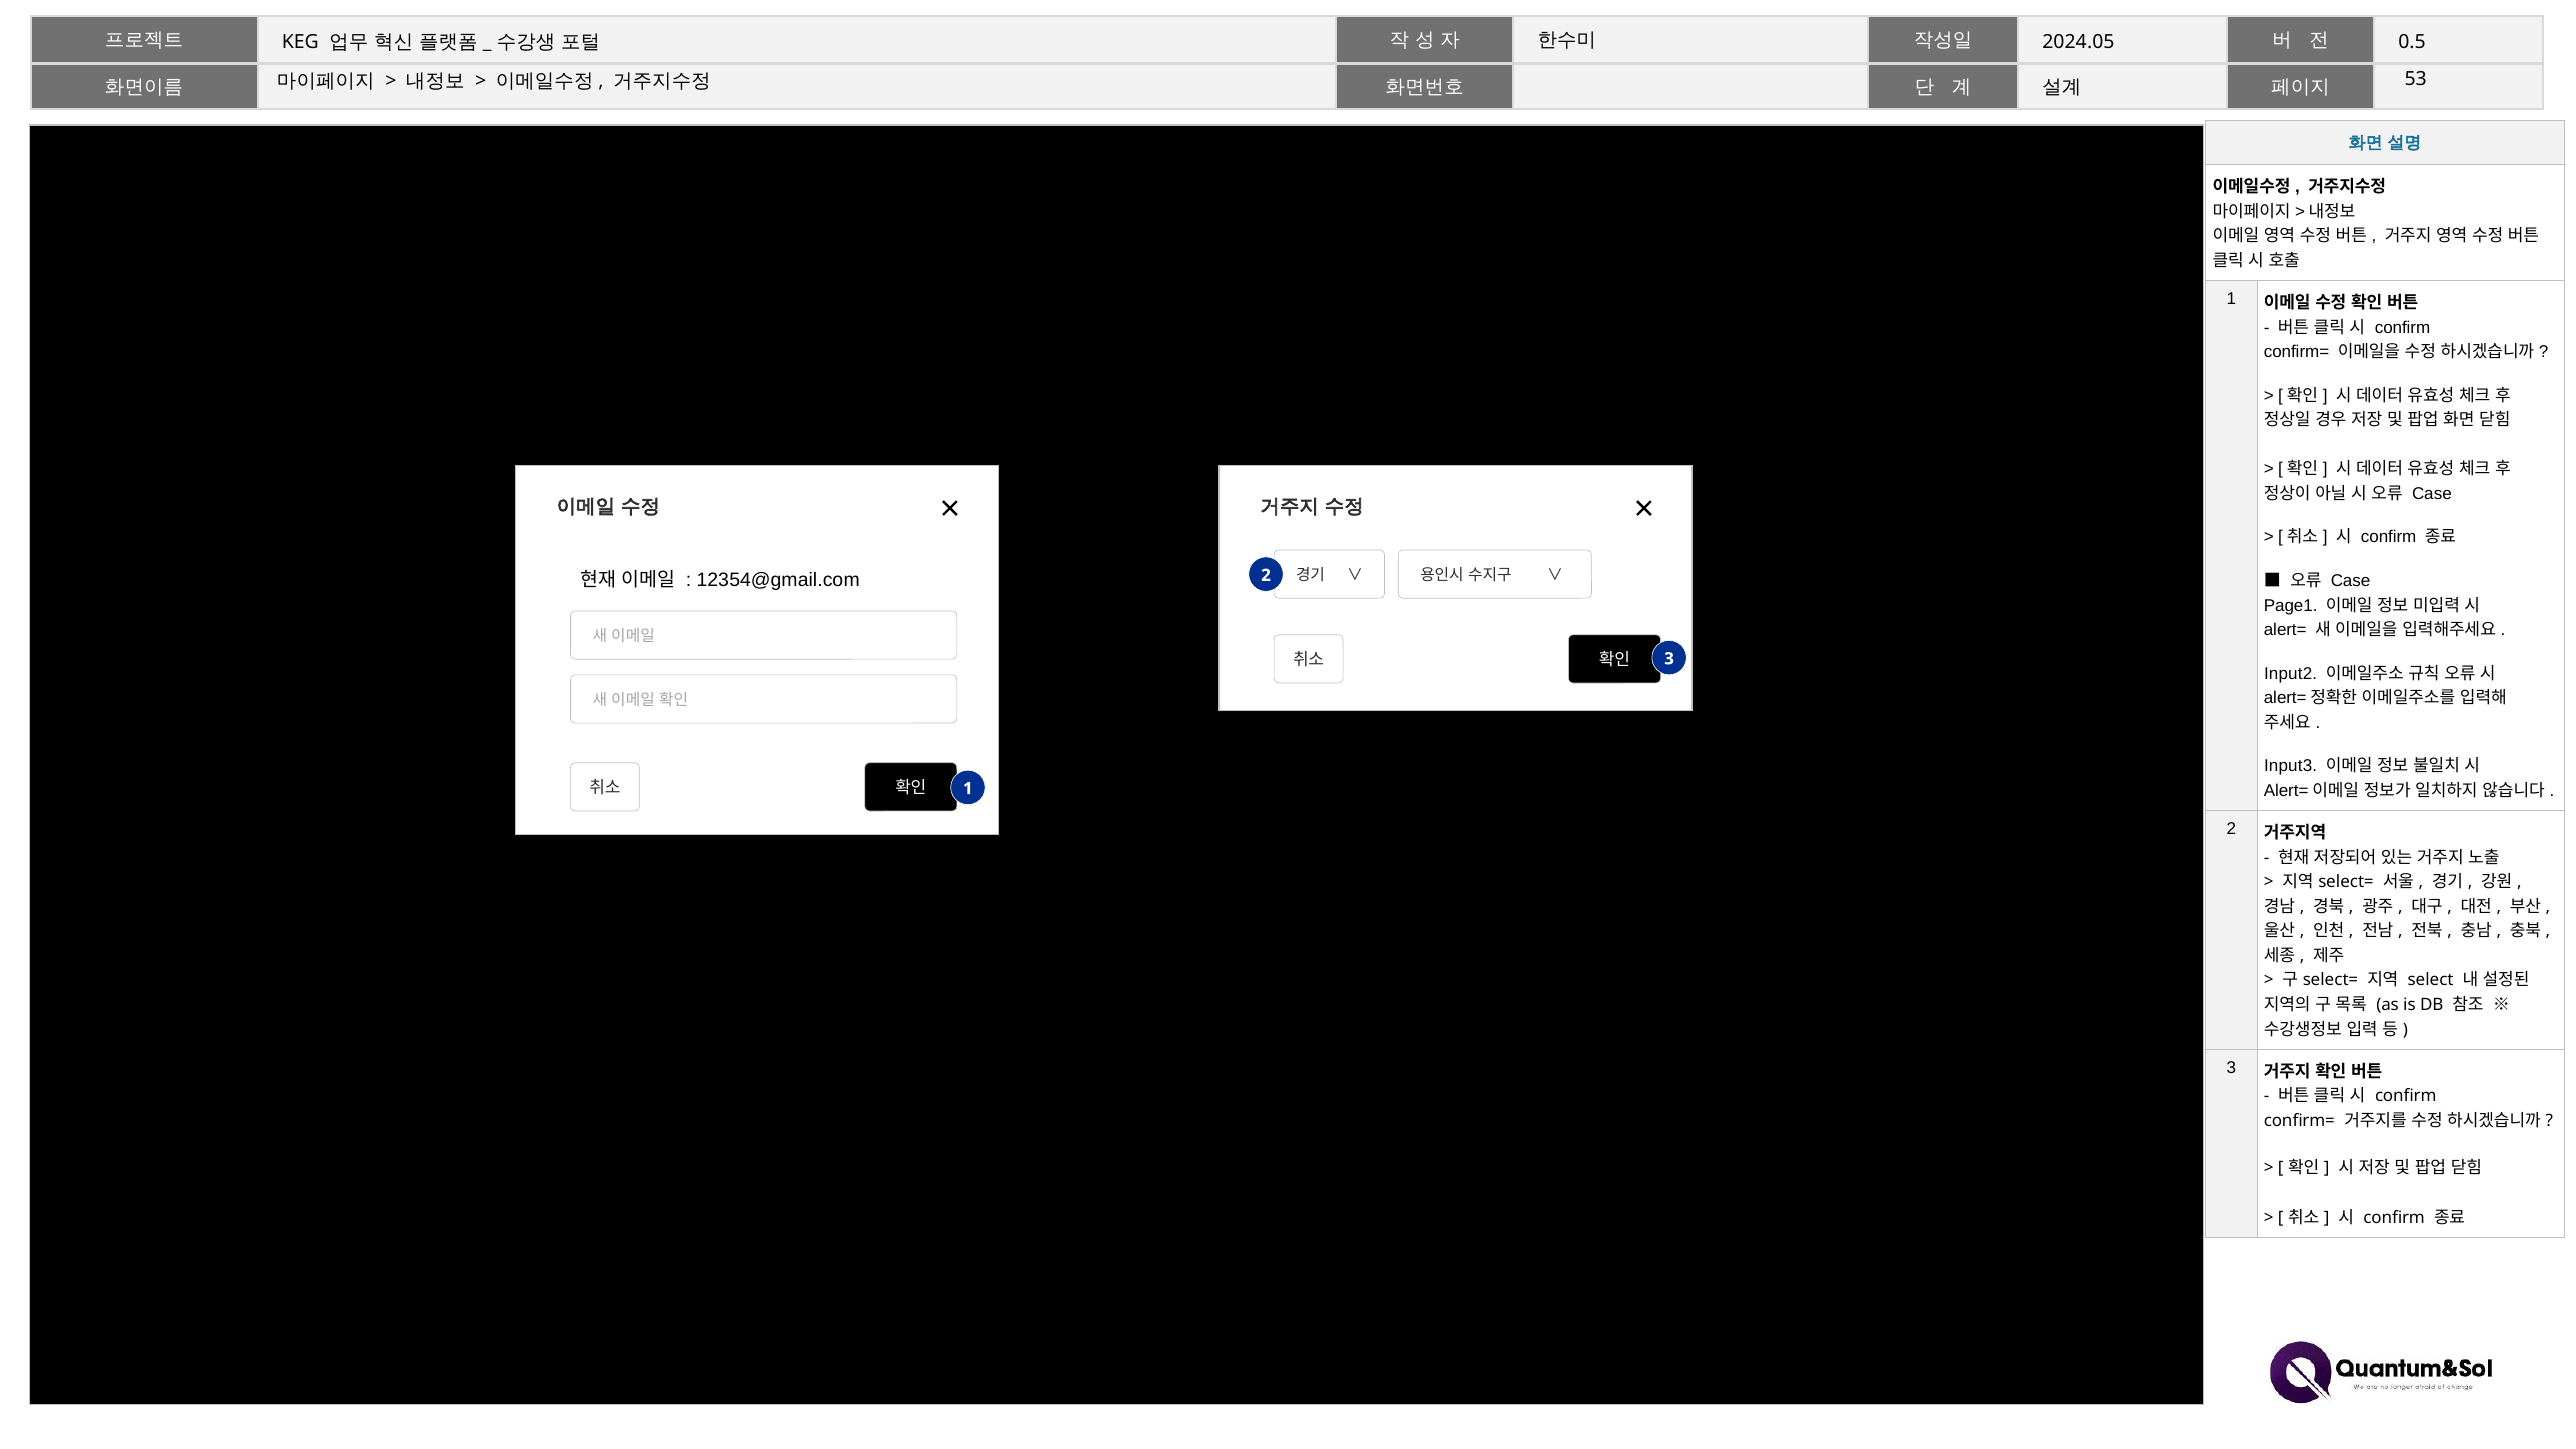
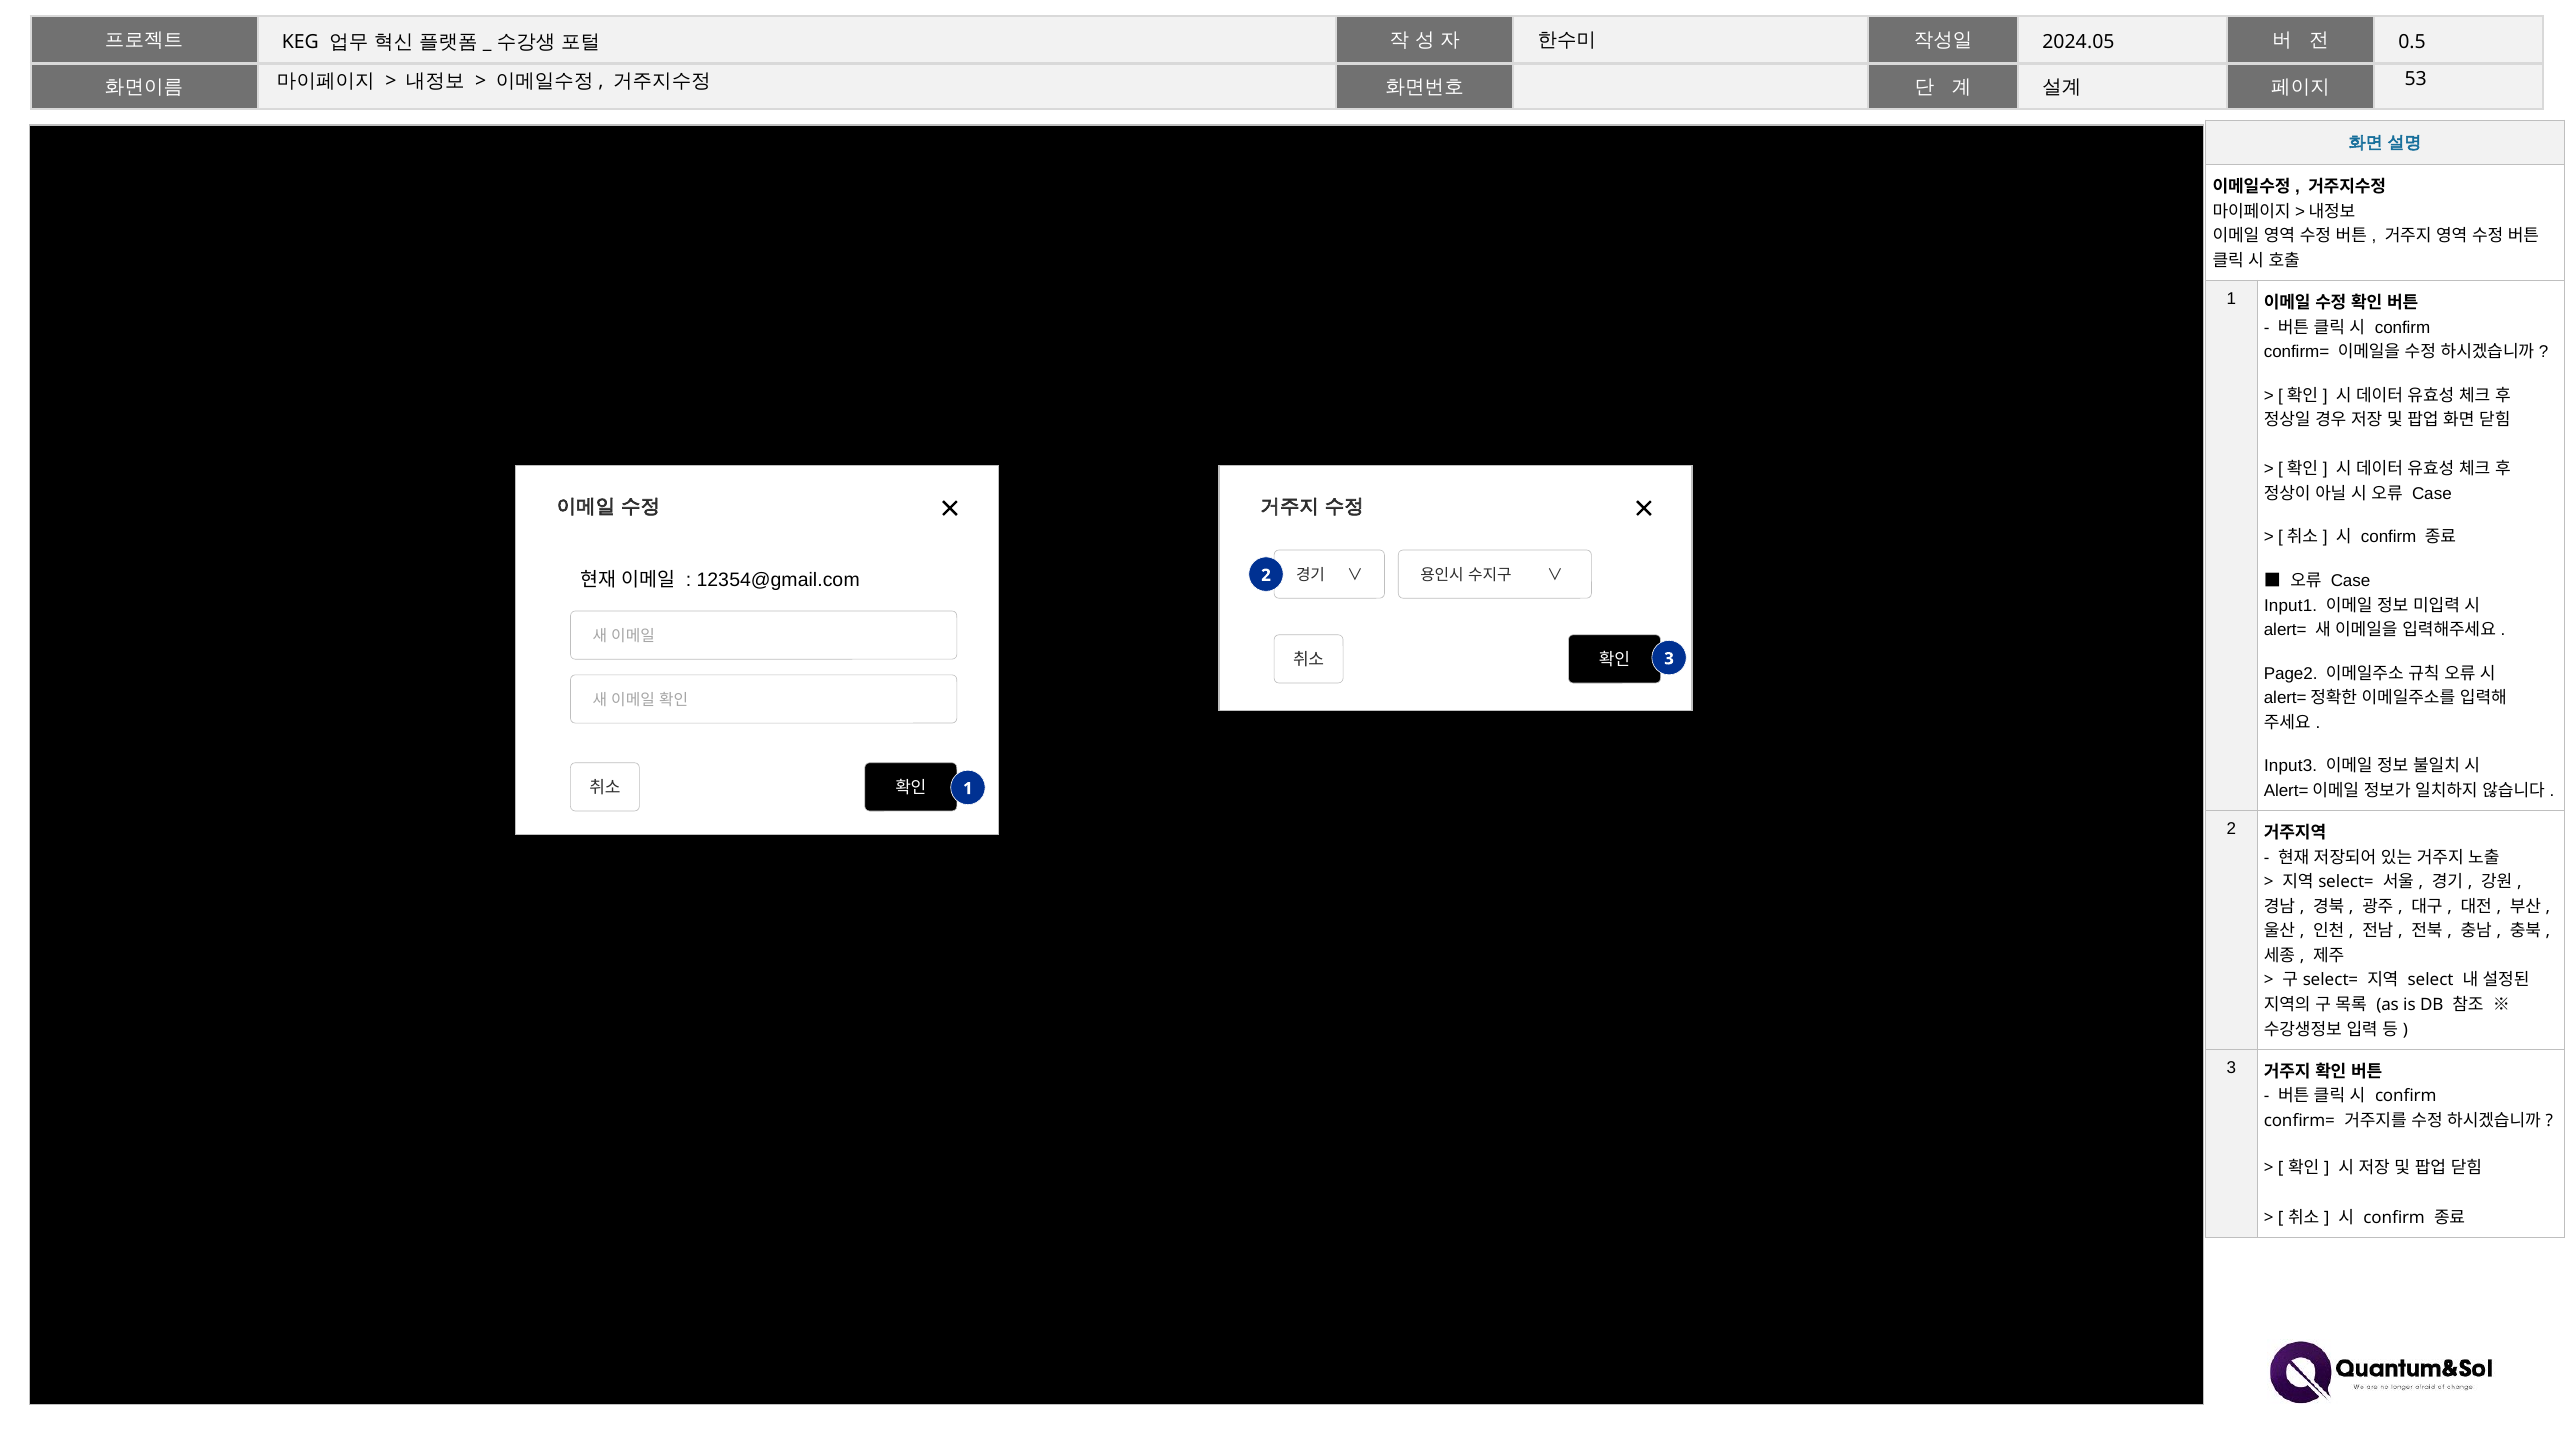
Page1: Page1 -> Input1
Input2: Input2 -> Page2
